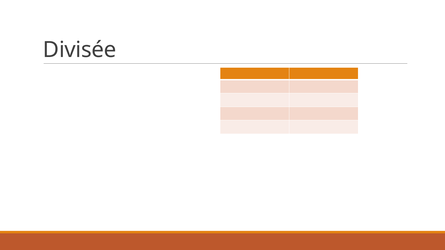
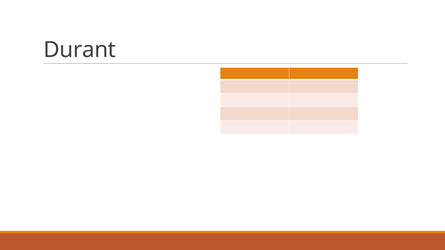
Divisée: Divisée -> Durant
